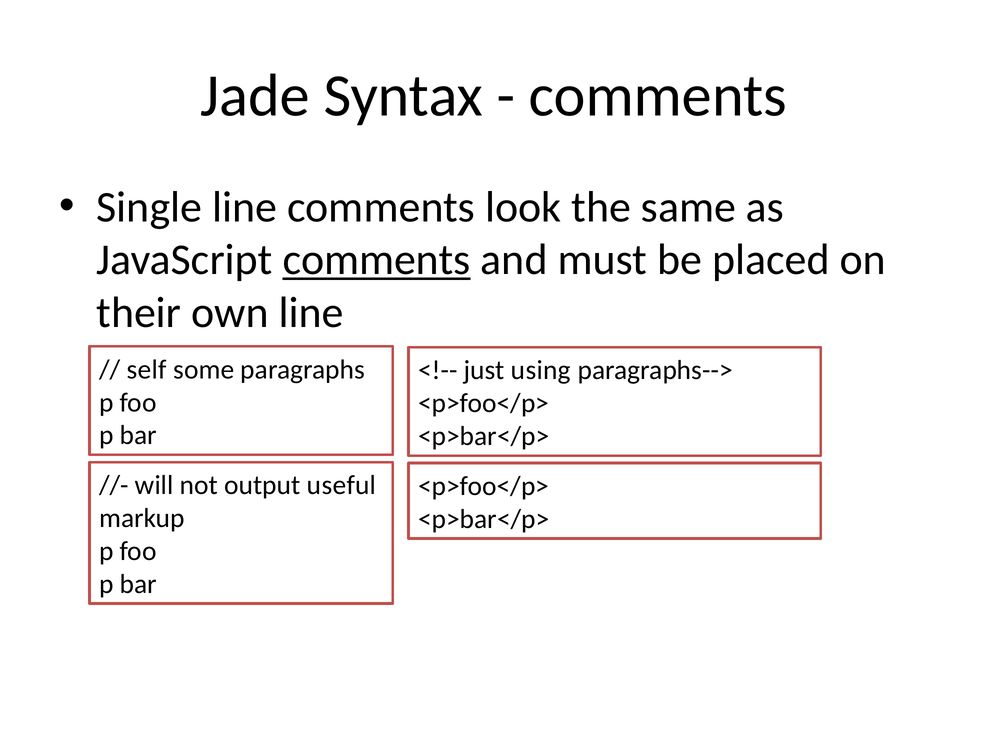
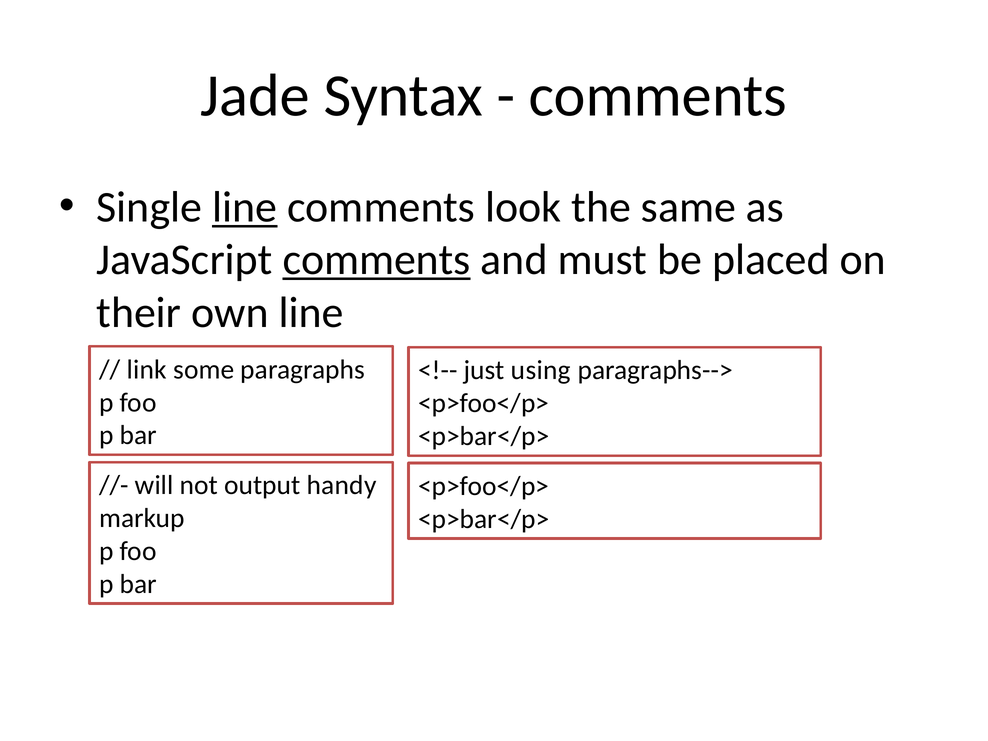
line at (245, 207) underline: none -> present
self: self -> link
useful: useful -> handy
